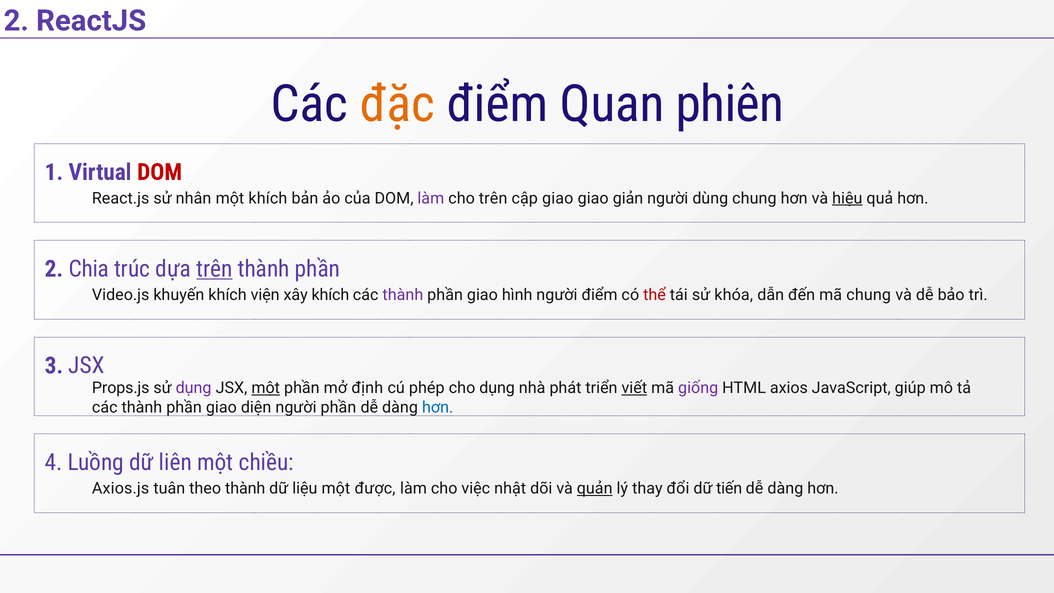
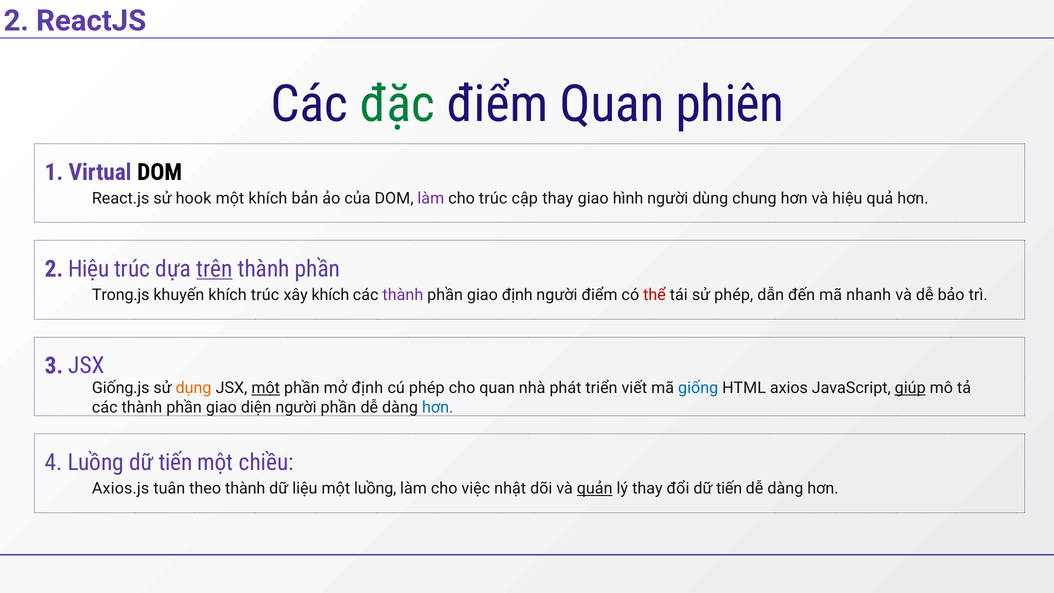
đặc colour: orange -> green
DOM at (160, 172) colour: red -> black
nhân: nhân -> hook
cho trên: trên -> trúc
cập giao: giao -> thay
giản: giản -> hình
hiệu at (847, 198) underline: present -> none
2 Chia: Chia -> Hiệu
Video.js: Video.js -> Trong.js
khích viện: viện -> trúc
giao hình: hình -> định
sử khóa: khóa -> phép
mã chung: chung -> nhanh
Props.js: Props.js -> Giống.js
dụng at (194, 388) colour: purple -> orange
cho dụng: dụng -> quan
viết underline: present -> none
giống colour: purple -> blue
giúp underline: none -> present
Luồng dữ liên: liên -> tiến
một được: được -> luồng
